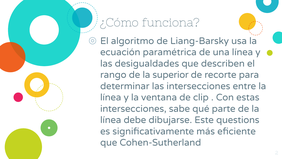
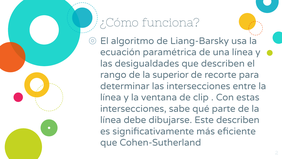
Este questions: questions -> describen
